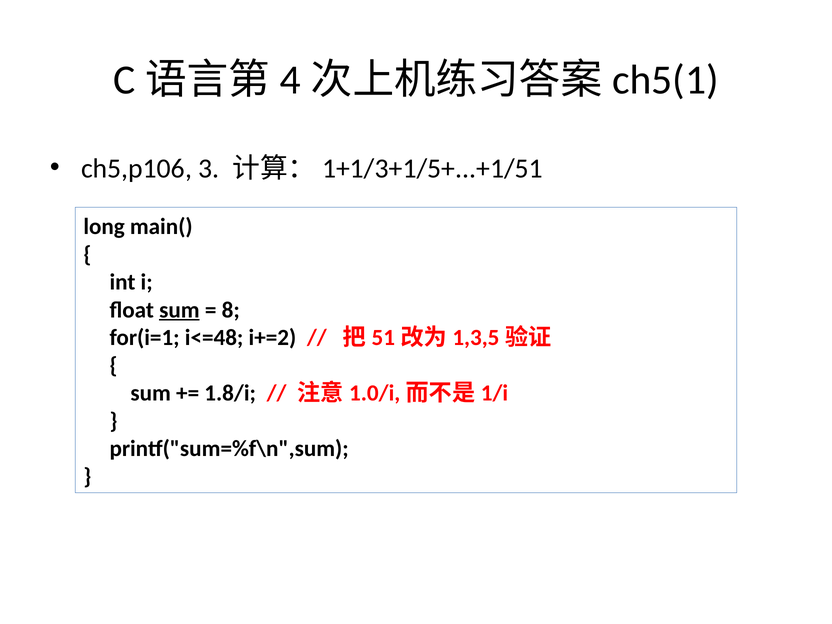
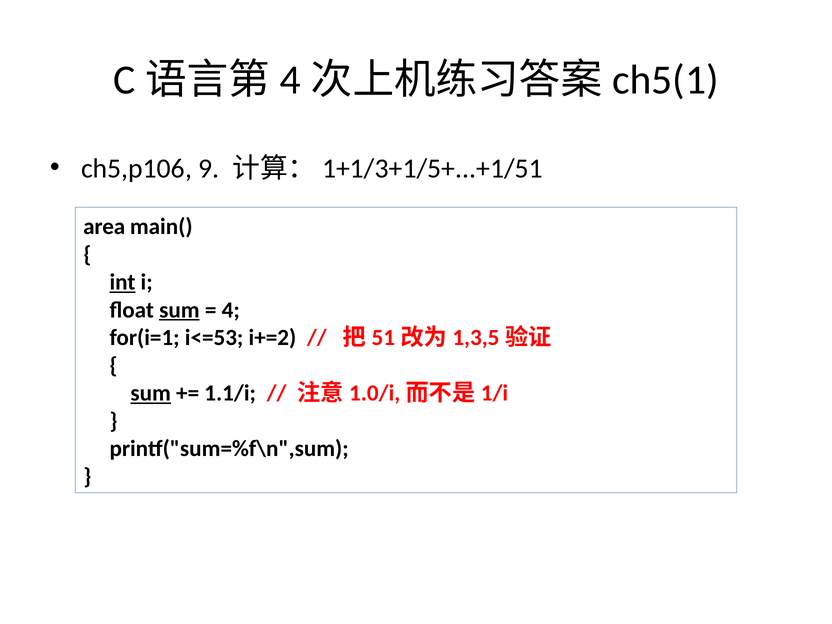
3: 3 -> 9
long: long -> area
int underline: none -> present
8: 8 -> 4
i<=48: i<=48 -> i<=53
sum at (151, 393) underline: none -> present
1.8/i: 1.8/i -> 1.1/i
